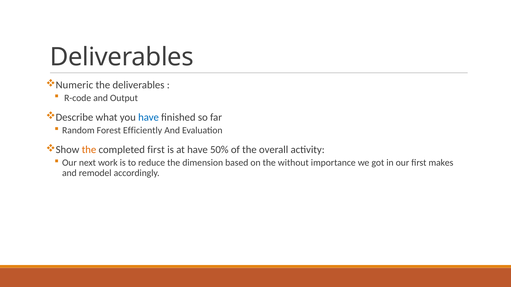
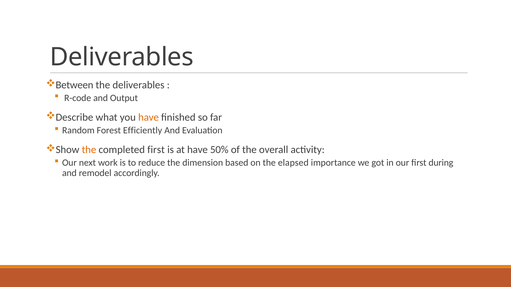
Numeric: Numeric -> Between
have at (149, 117) colour: blue -> orange
without: without -> elapsed
makes: makes -> during
